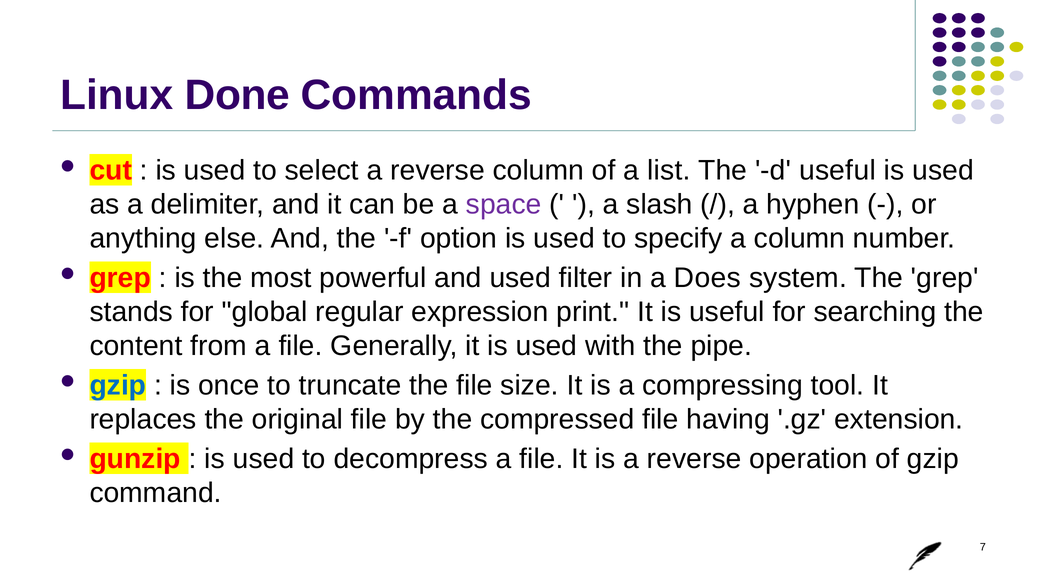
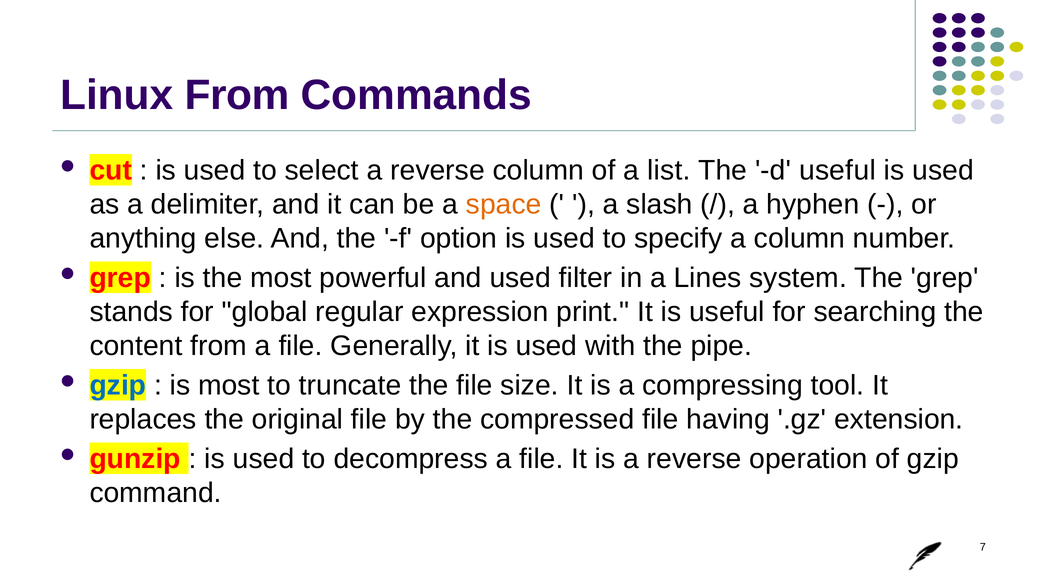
Linux Done: Done -> From
space colour: purple -> orange
Does: Does -> Lines
is once: once -> most
